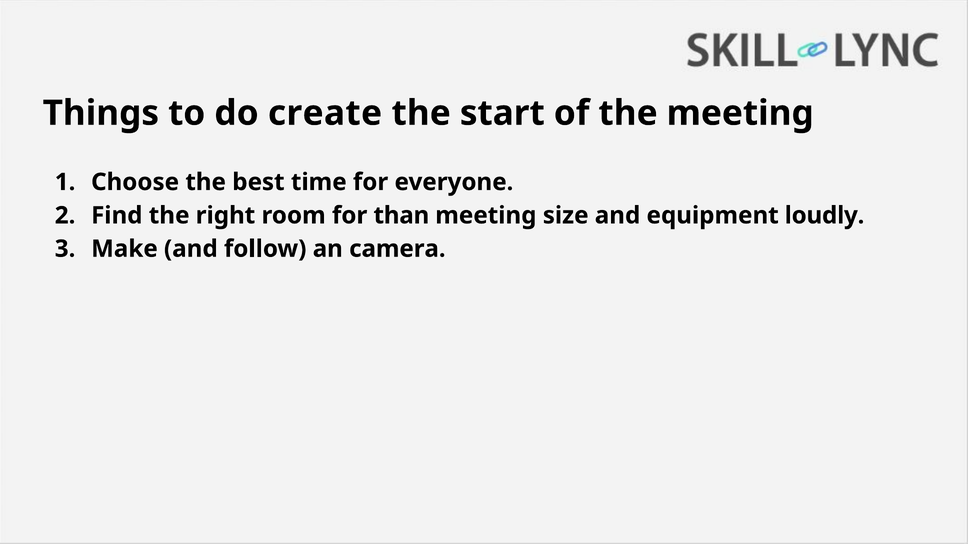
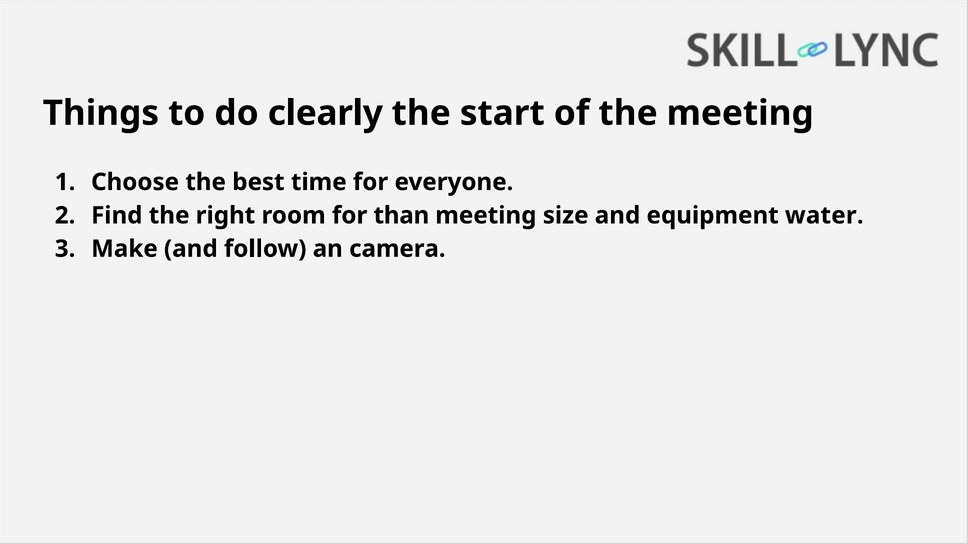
create: create -> clearly
loudly: loudly -> water
